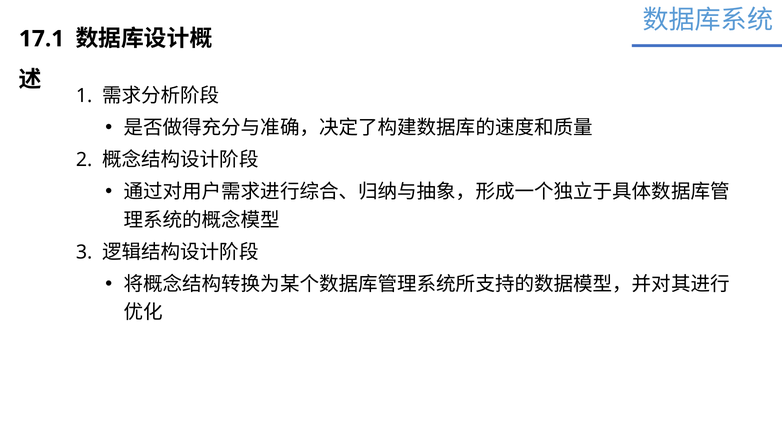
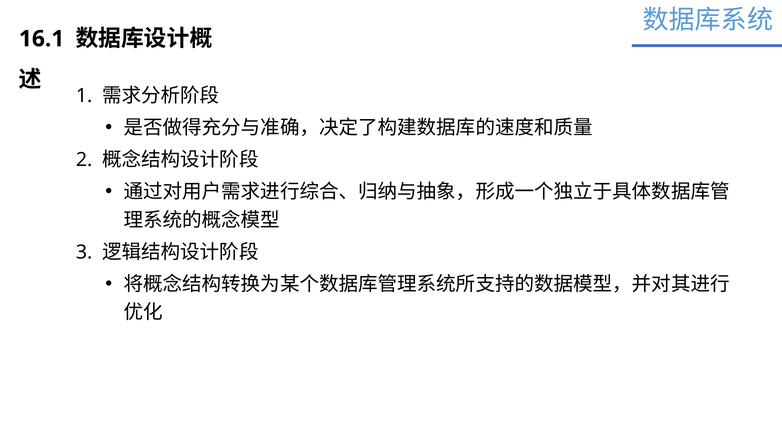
17.1: 17.1 -> 16.1
